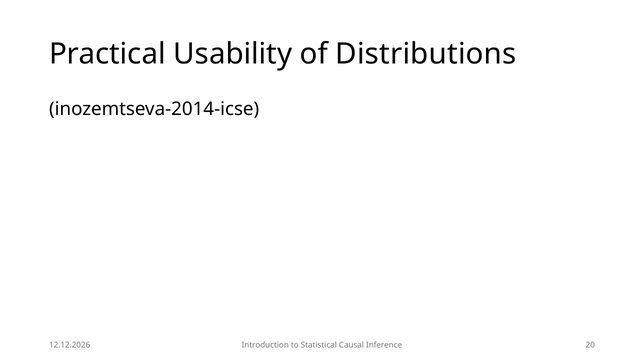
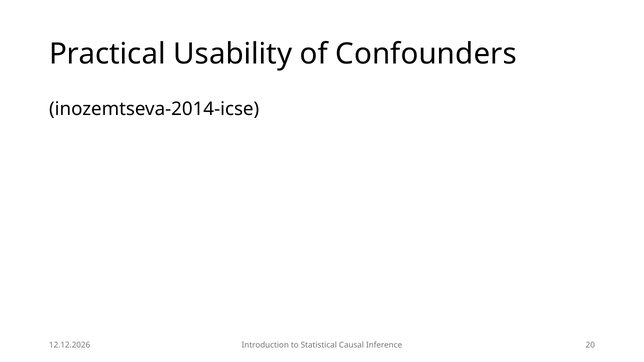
Distributions: Distributions -> Confounders
